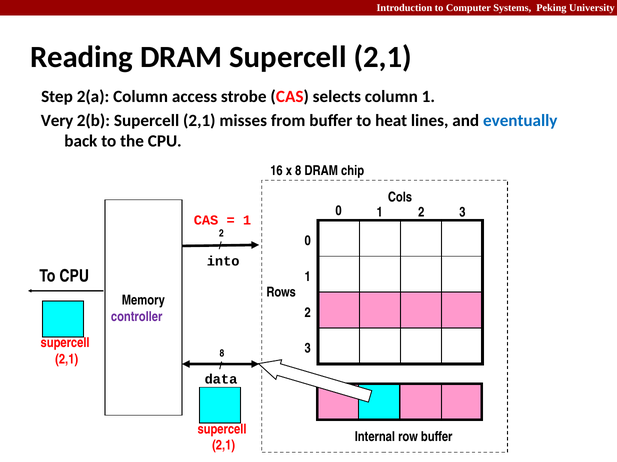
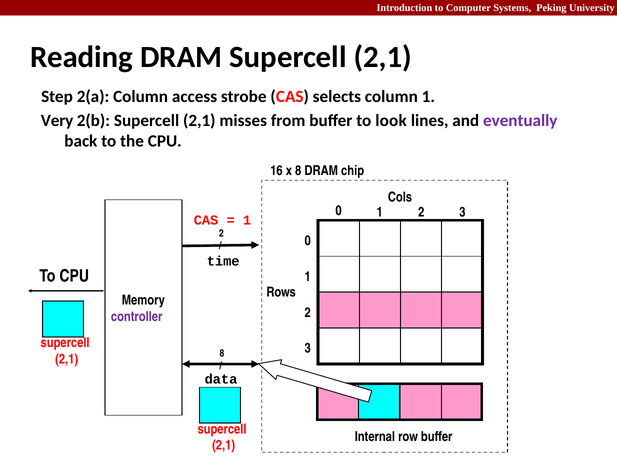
heat: heat -> look
eventually colour: blue -> purple
into: into -> time
